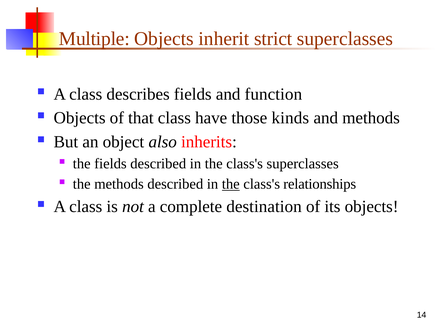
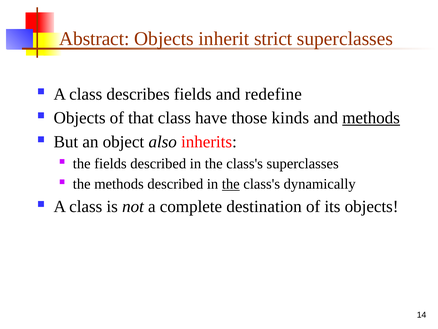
Multiple: Multiple -> Abstract
function: function -> redefine
methods at (371, 118) underline: none -> present
relationships: relationships -> dynamically
